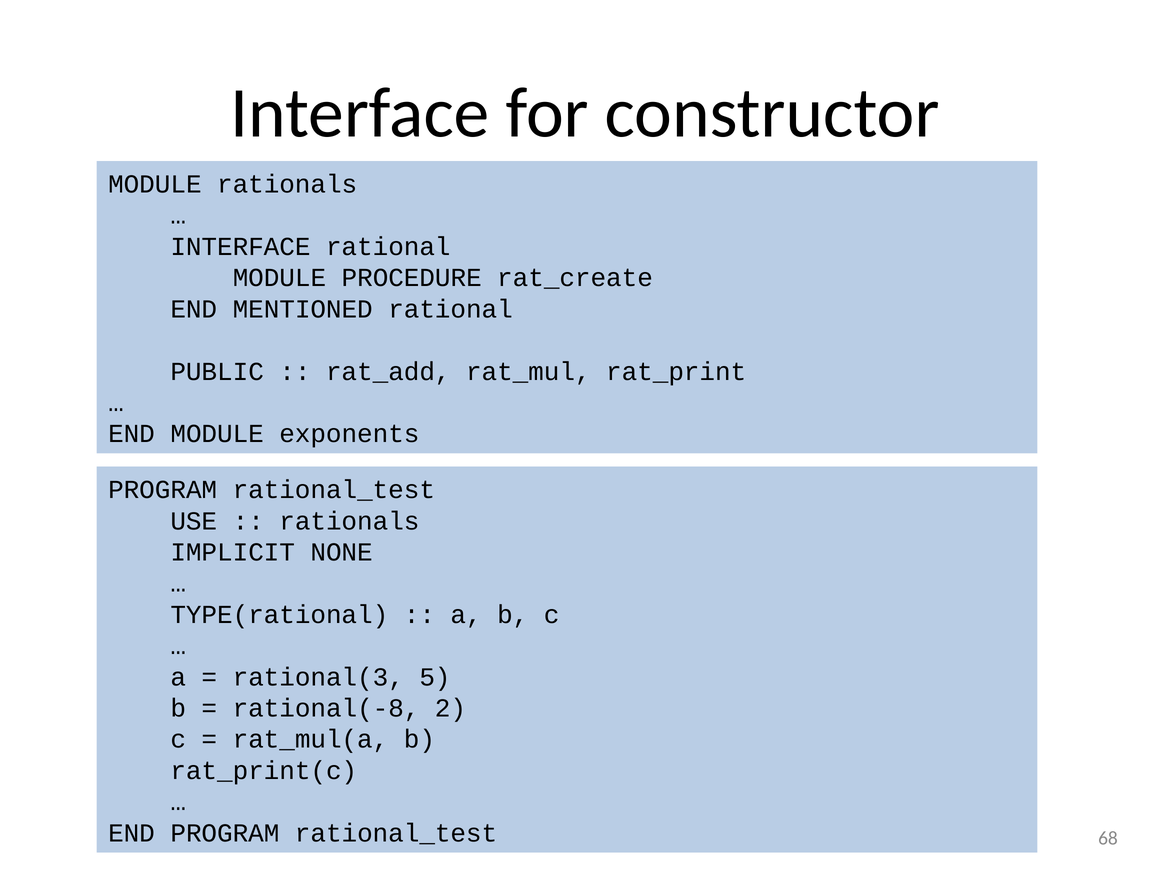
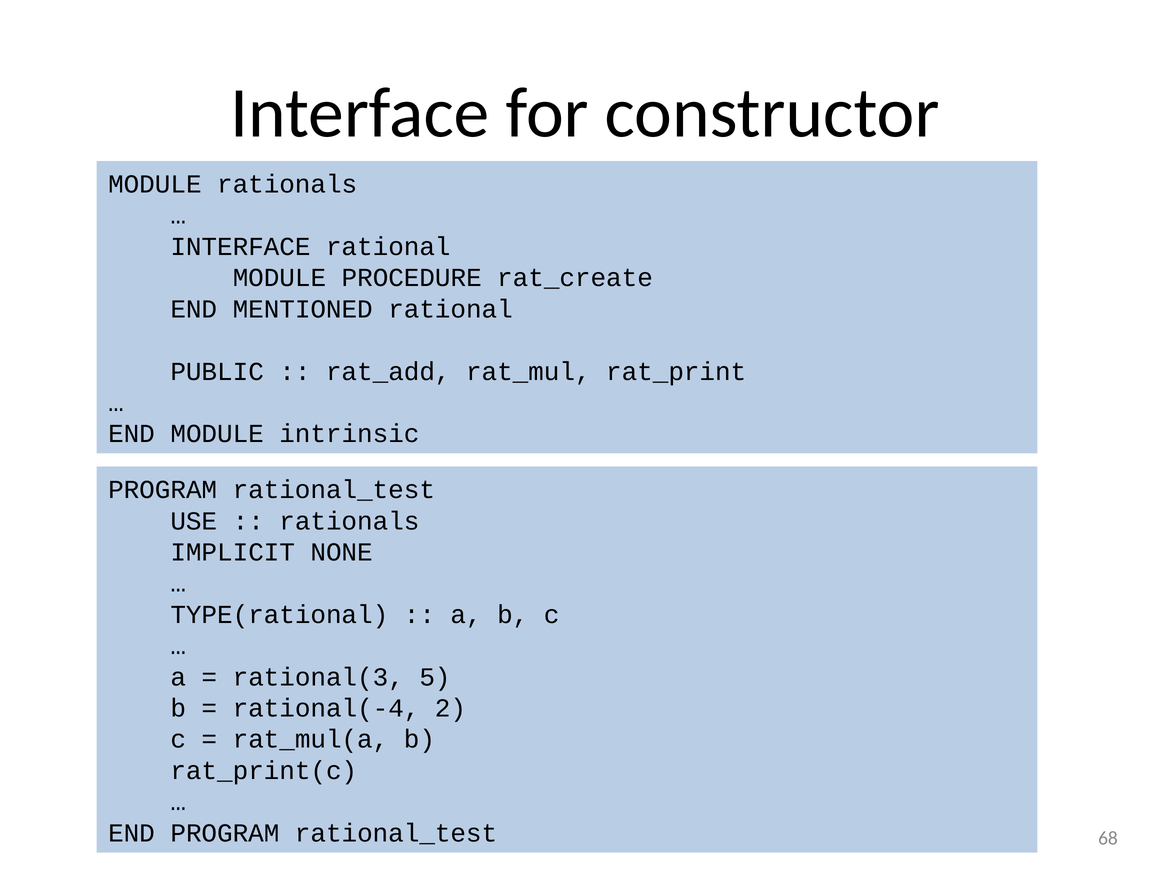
exponents: exponents -> intrinsic
rational(-8: rational(-8 -> rational(-4
